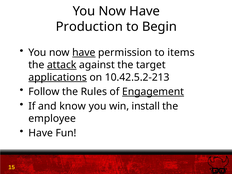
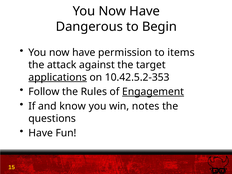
Production: Production -> Dangerous
have at (84, 53) underline: present -> none
attack underline: present -> none
10.42.5.2-213: 10.42.5.2-213 -> 10.42.5.2-353
install: install -> notes
employee: employee -> questions
